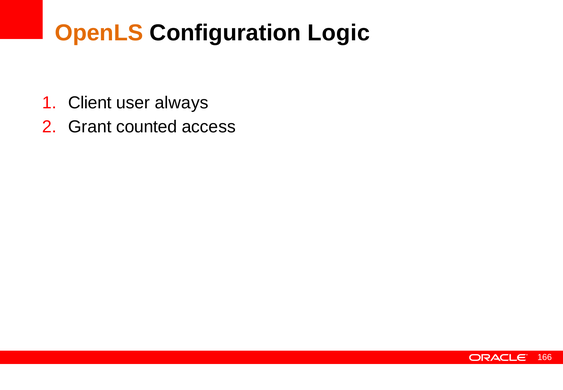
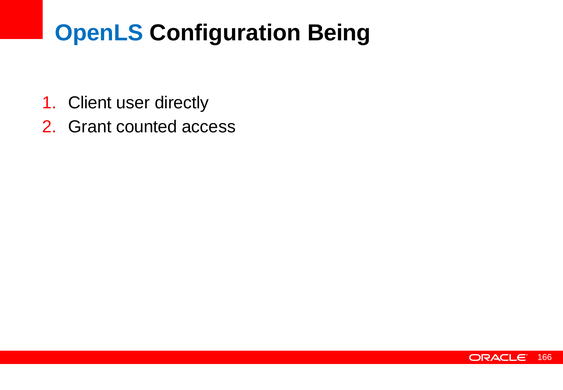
OpenLS colour: orange -> blue
Logic: Logic -> Being
always: always -> directly
